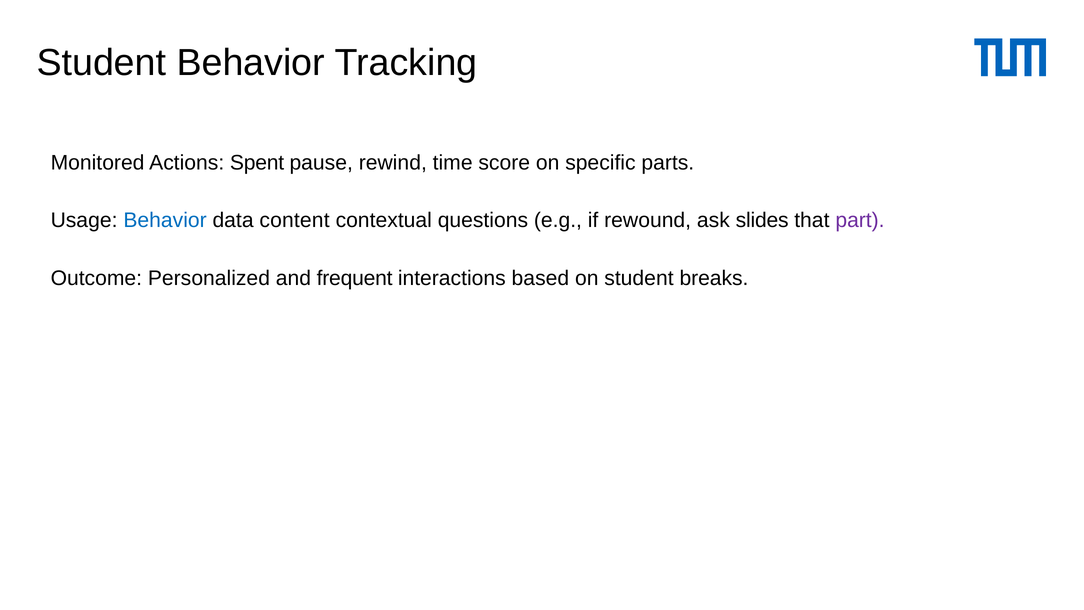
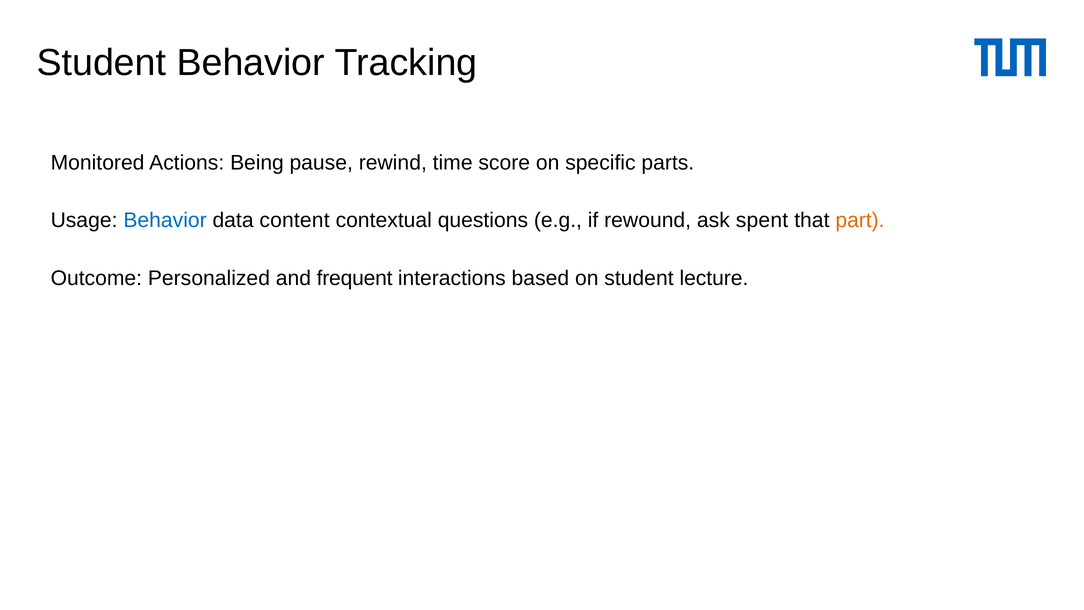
Spent: Spent -> Being
slides: slides -> spent
part colour: purple -> orange
breaks: breaks -> lecture
